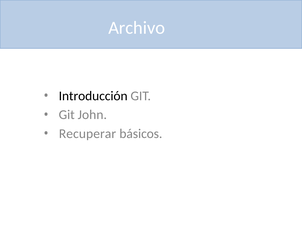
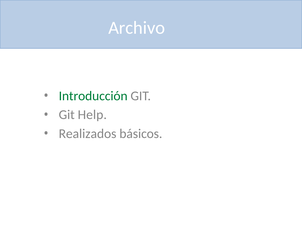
Introducción colour: black -> green
John: John -> Help
Recuperar: Recuperar -> Realizados
